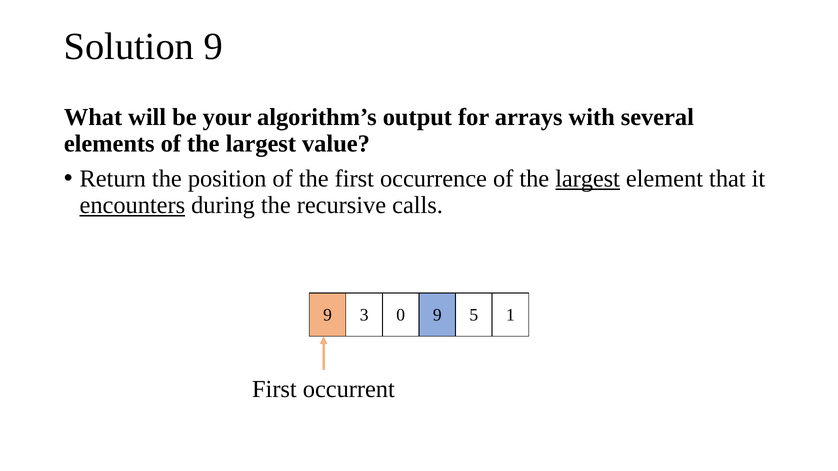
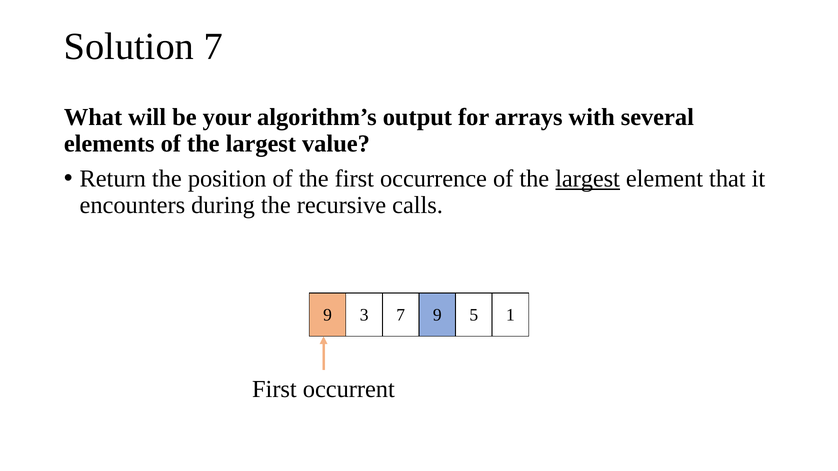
Solution 9: 9 -> 7
encounters underline: present -> none
3 0: 0 -> 7
